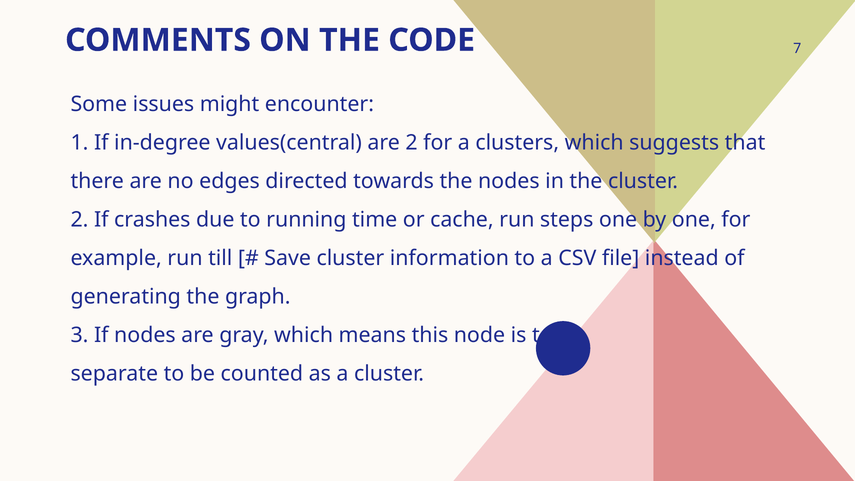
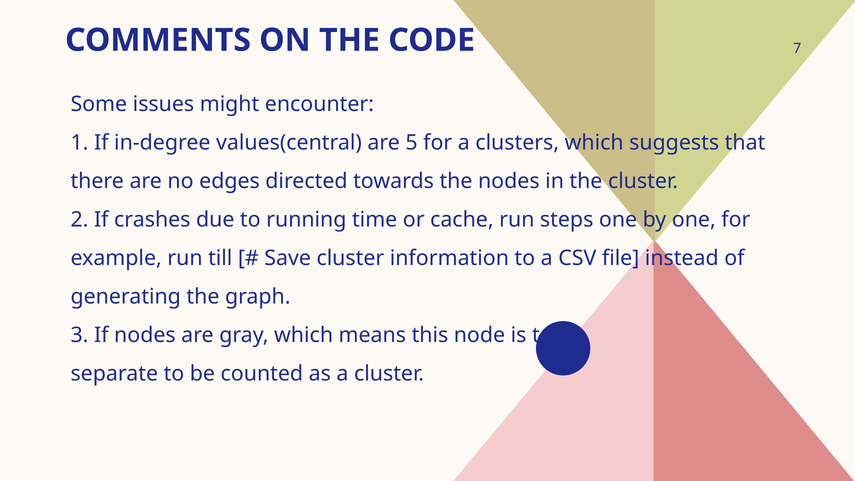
are 2: 2 -> 5
